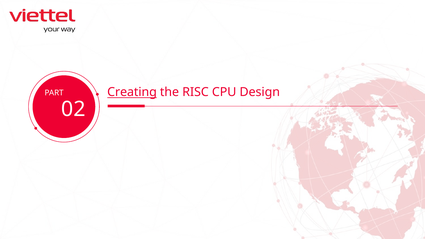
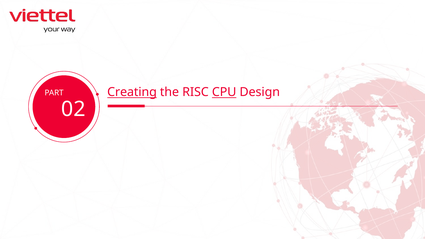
CPU underline: none -> present
